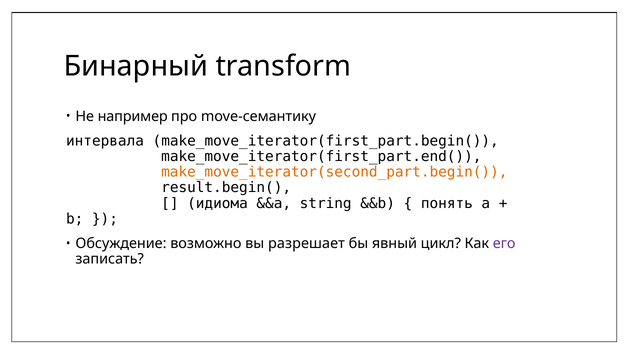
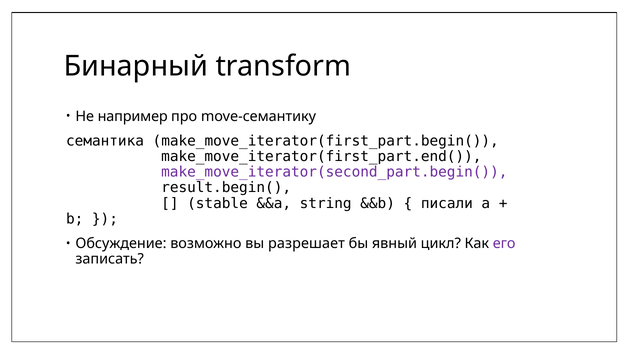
интервала: интервала -> семантика
make_move_iterator(second_part.begin( colour: orange -> purple
идиома: идиома -> stable
понять: понять -> писали
